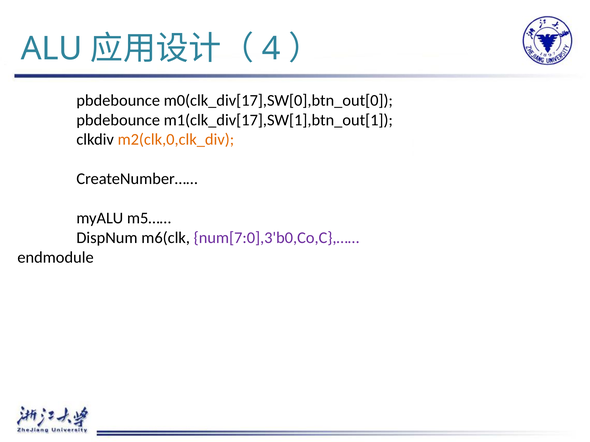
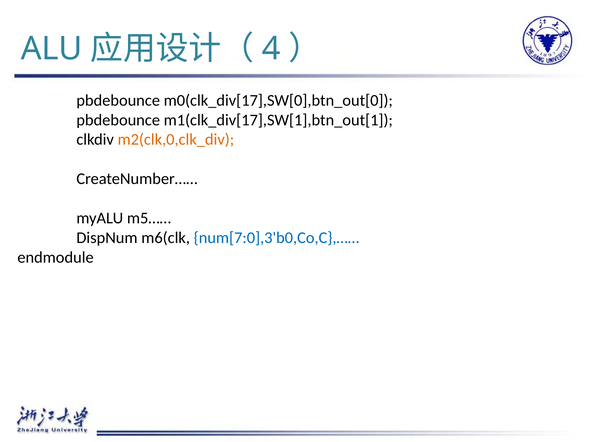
num[7:0],3'b0,Co,C},…… colour: purple -> blue
